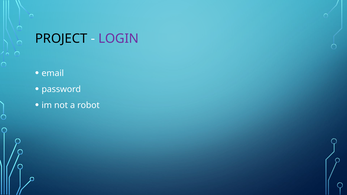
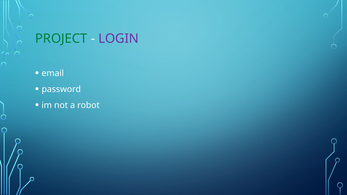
PROJECT colour: black -> green
